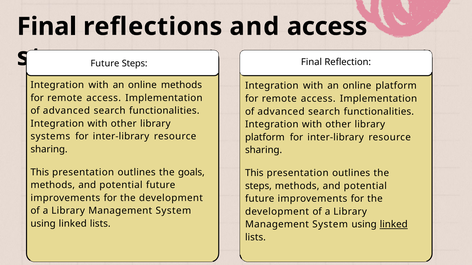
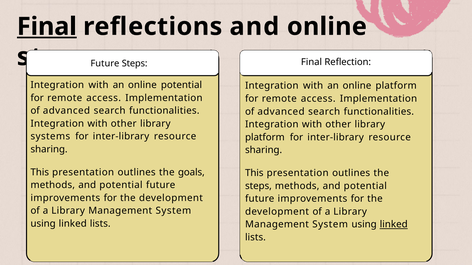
Final at (47, 27) underline: none -> present
and access: access -> online
online methods: methods -> potential
